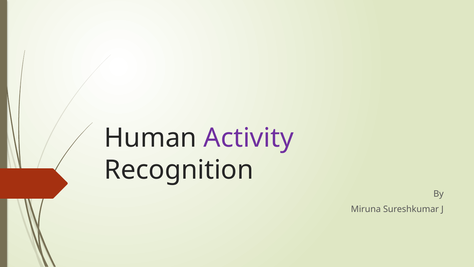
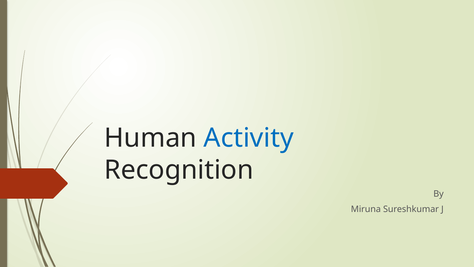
Activity colour: purple -> blue
